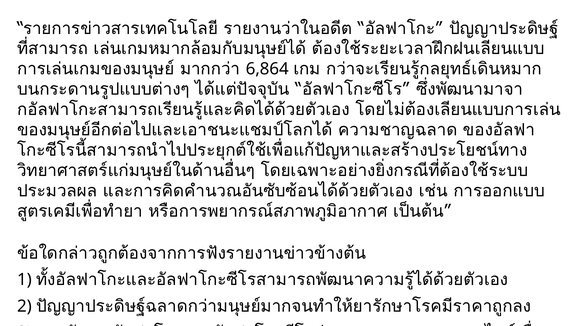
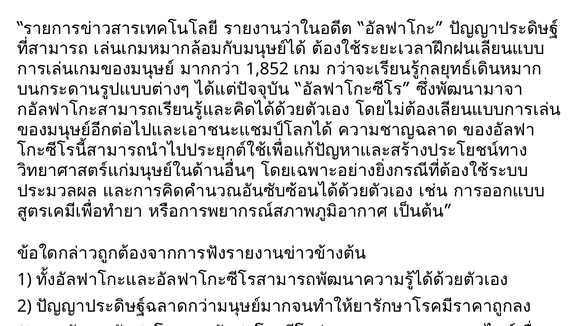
6,864: 6,864 -> 1,852
